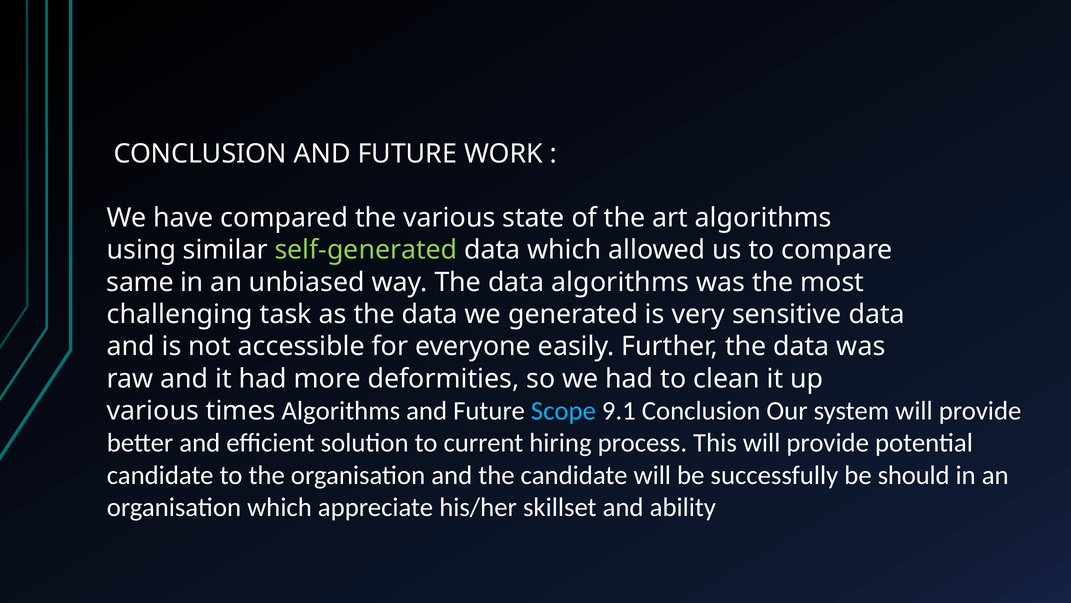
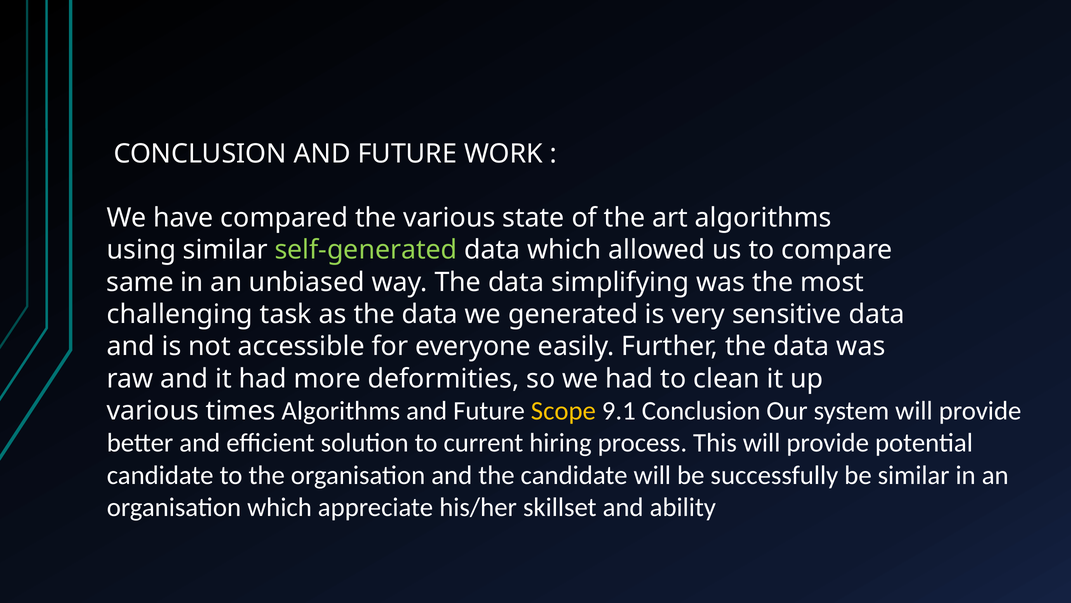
data algorithms: algorithms -> simplifying
Scope colour: light blue -> yellow
be should: should -> similar
